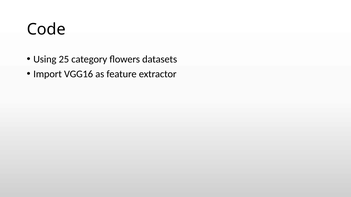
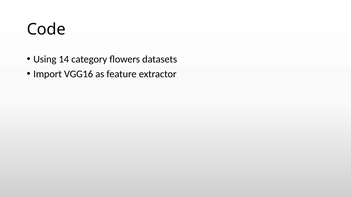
25: 25 -> 14
